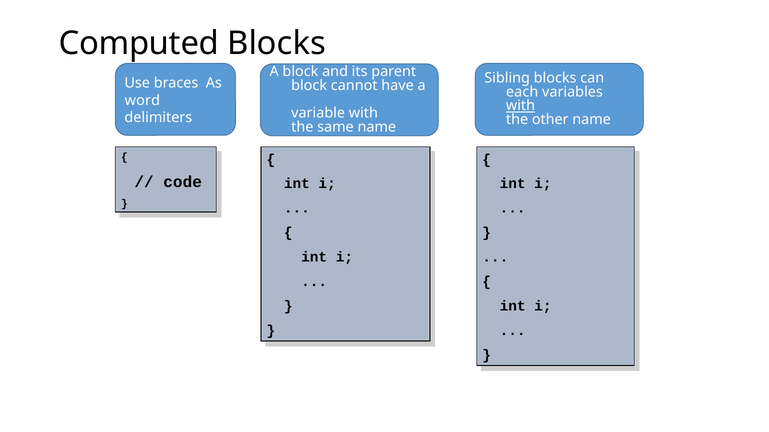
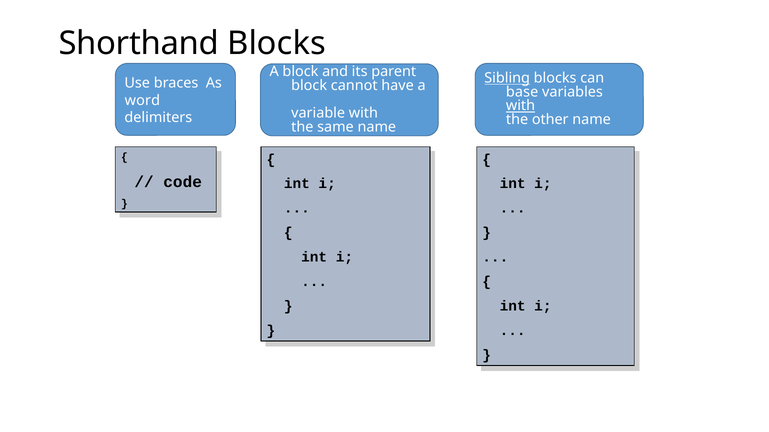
Computed: Computed -> Shorthand
Sibling underline: none -> present
each: each -> base
